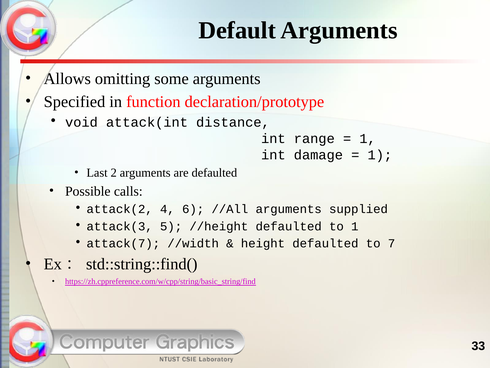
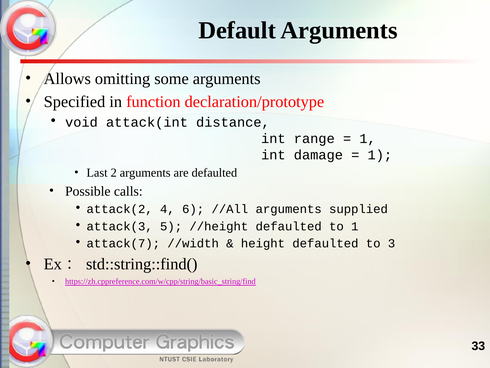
7: 7 -> 3
